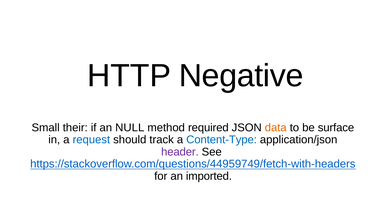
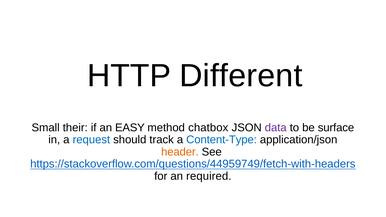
Negative: Negative -> Different
NULL: NULL -> EASY
required: required -> chatbox
data colour: orange -> purple
header colour: purple -> orange
imported: imported -> required
